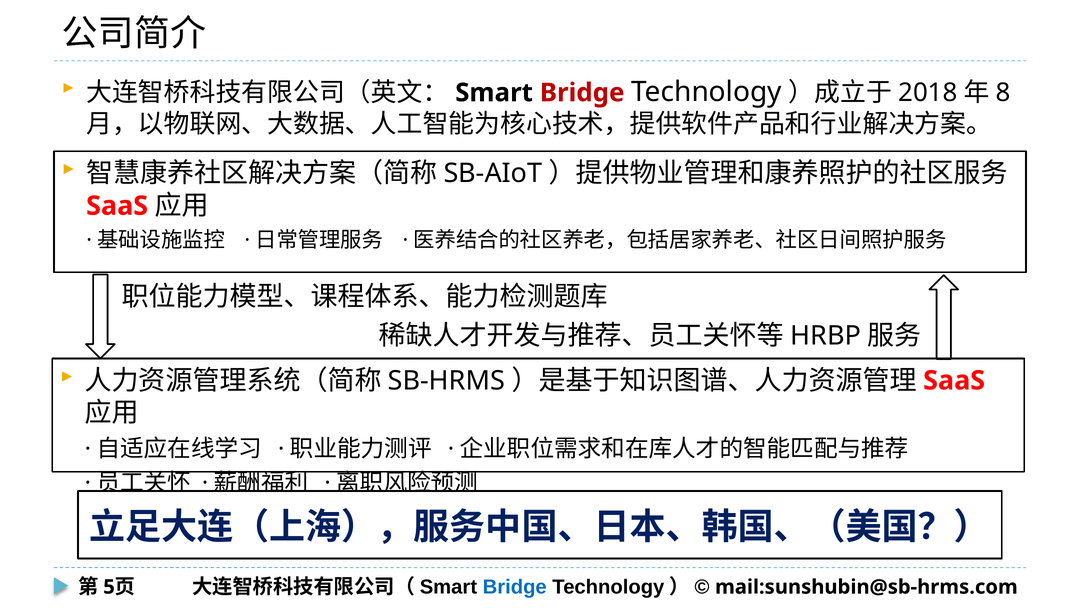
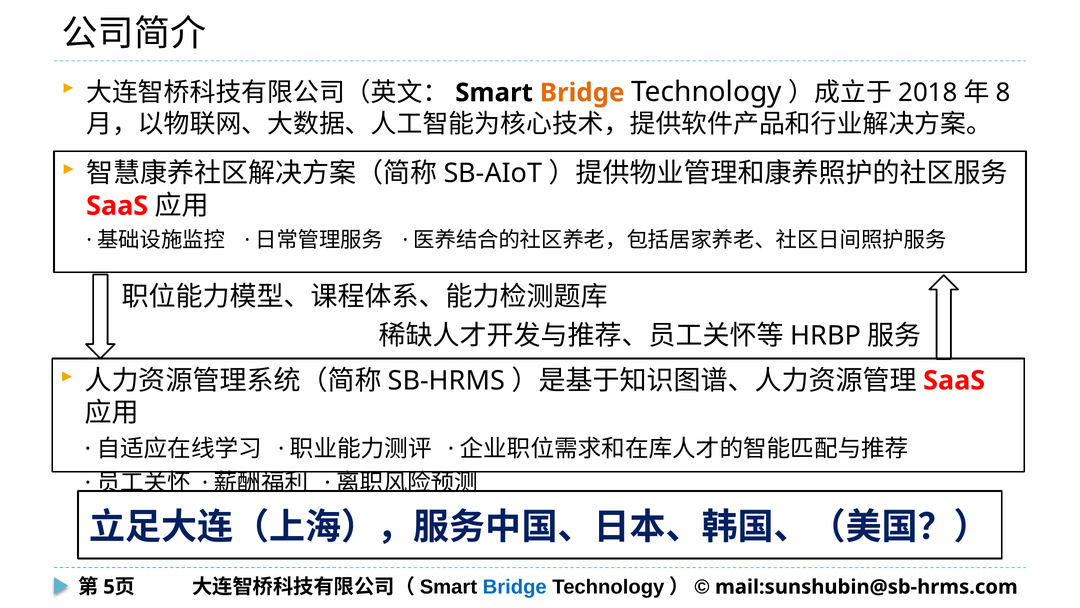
Bridge at (582, 93) colour: red -> orange
